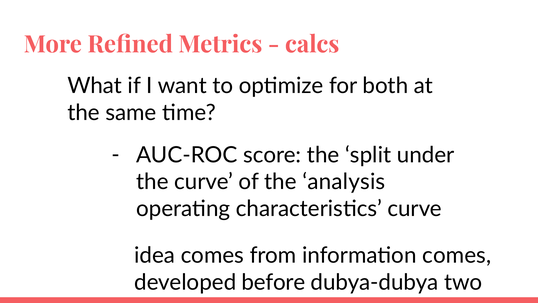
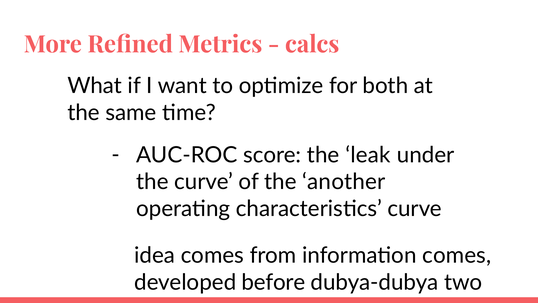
split: split -> leak
analysis: analysis -> another
